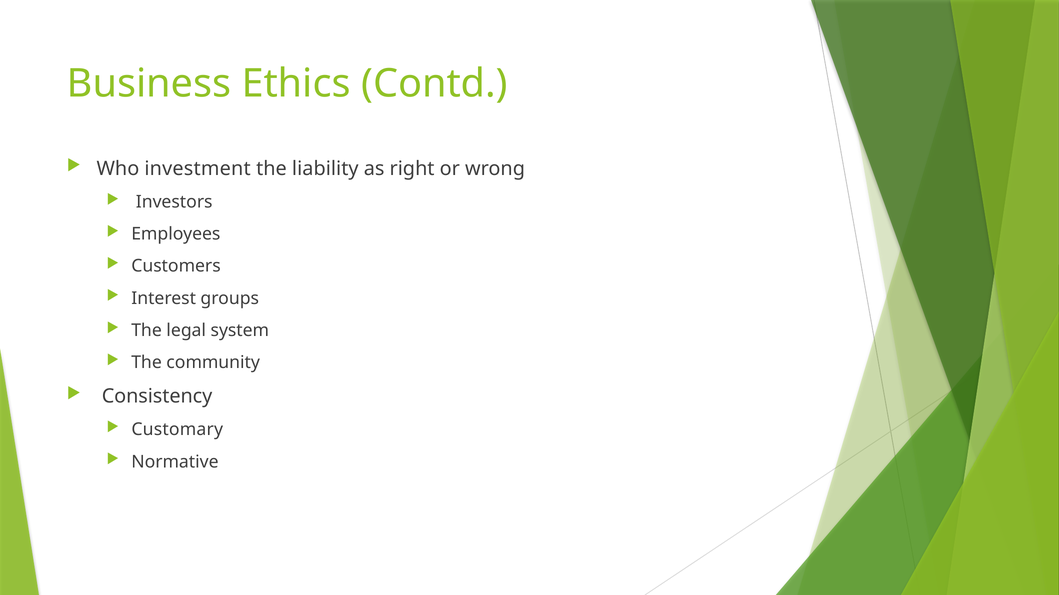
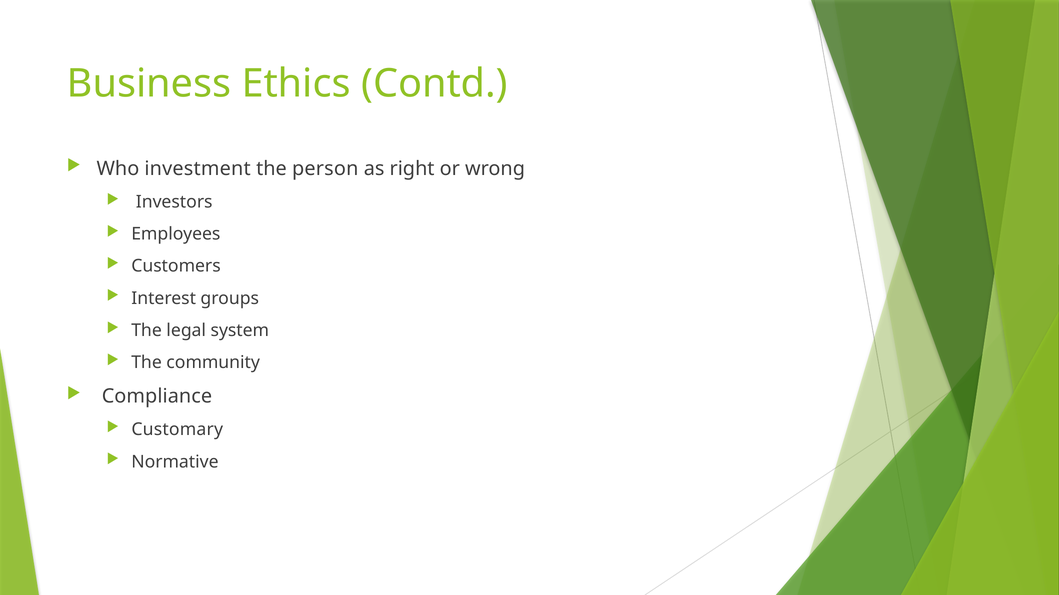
liability: liability -> person
Consistency: Consistency -> Compliance
